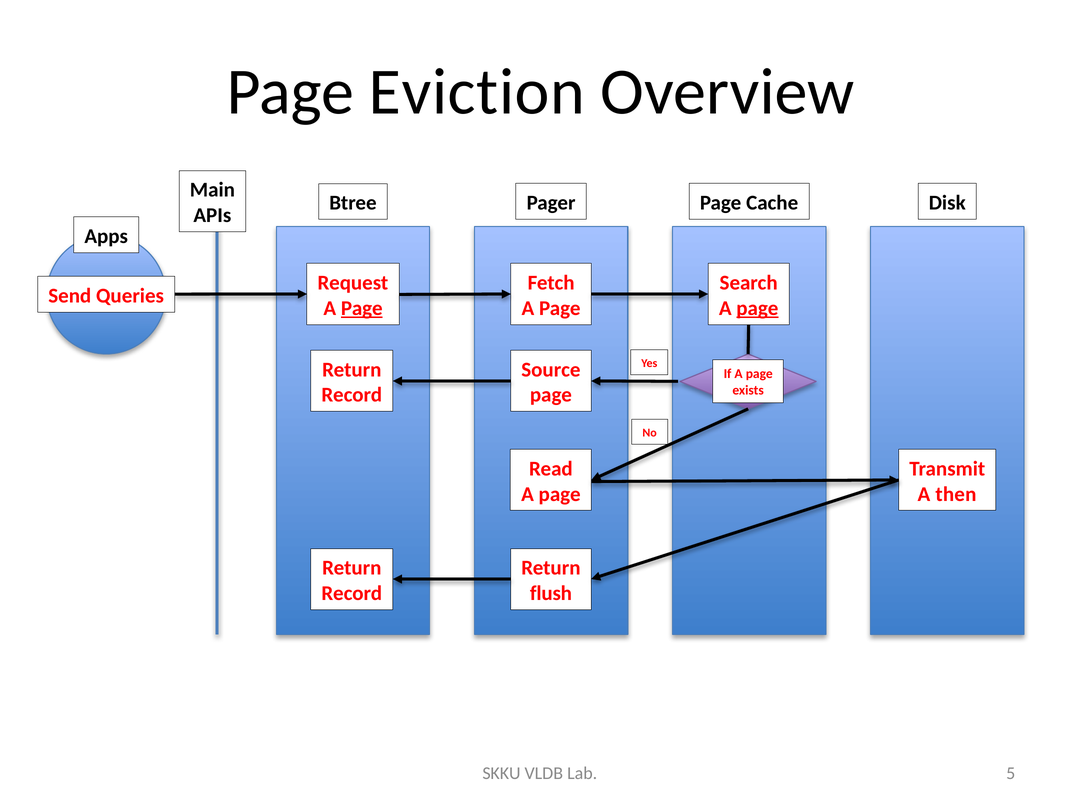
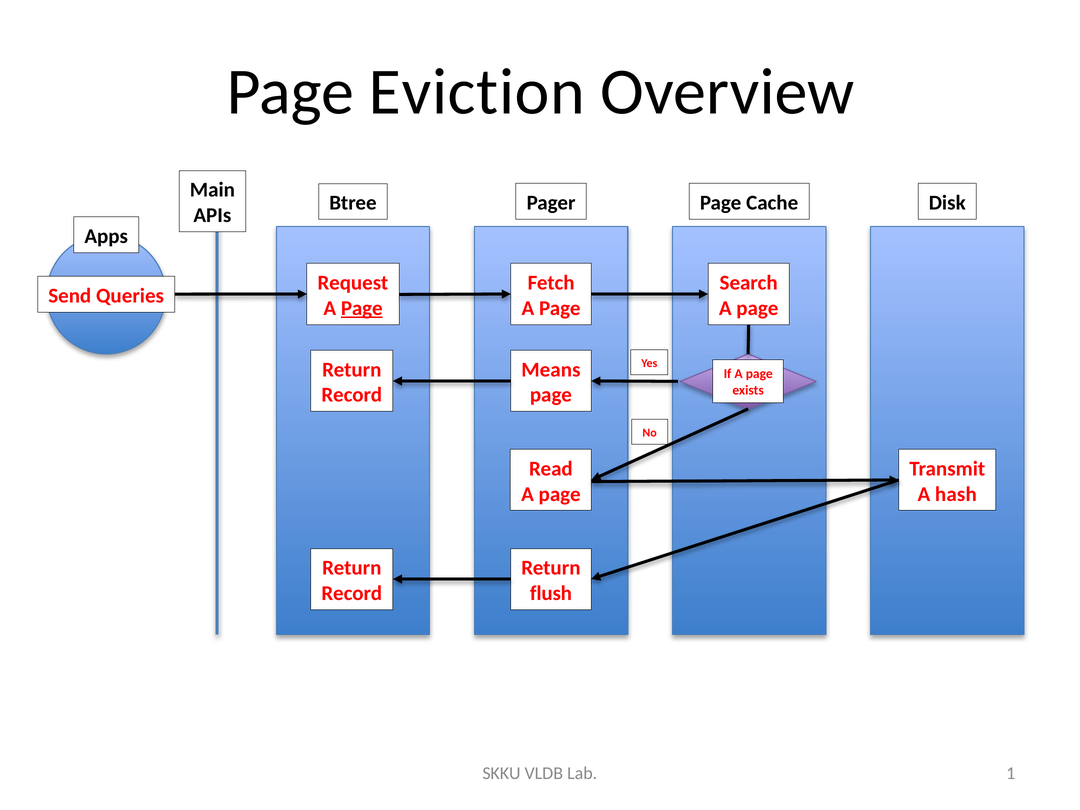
page at (757, 308) underline: present -> none
Source: Source -> Means
then: then -> hash
5: 5 -> 1
